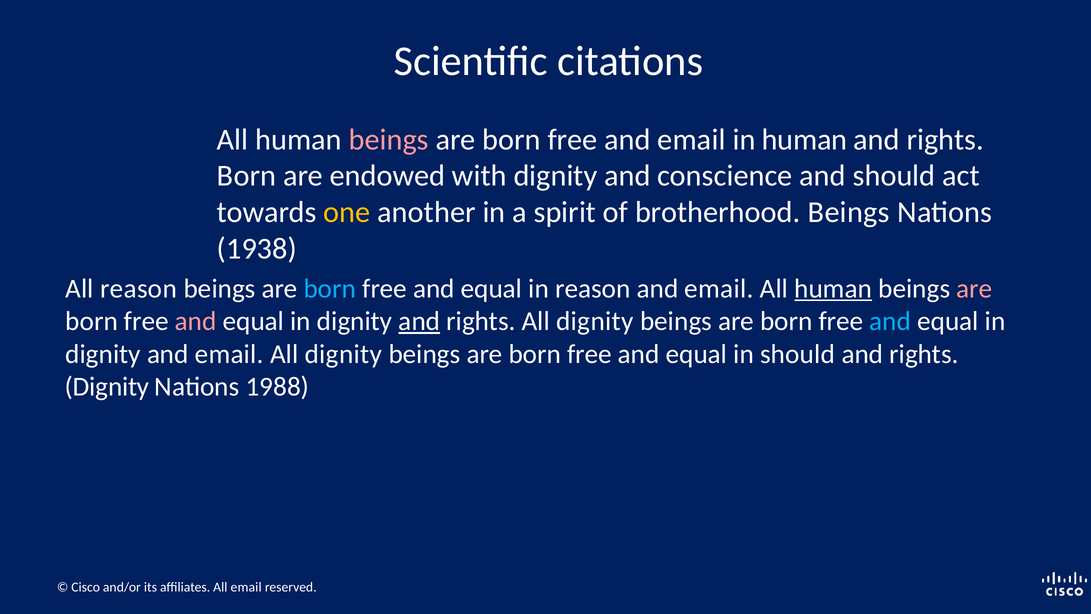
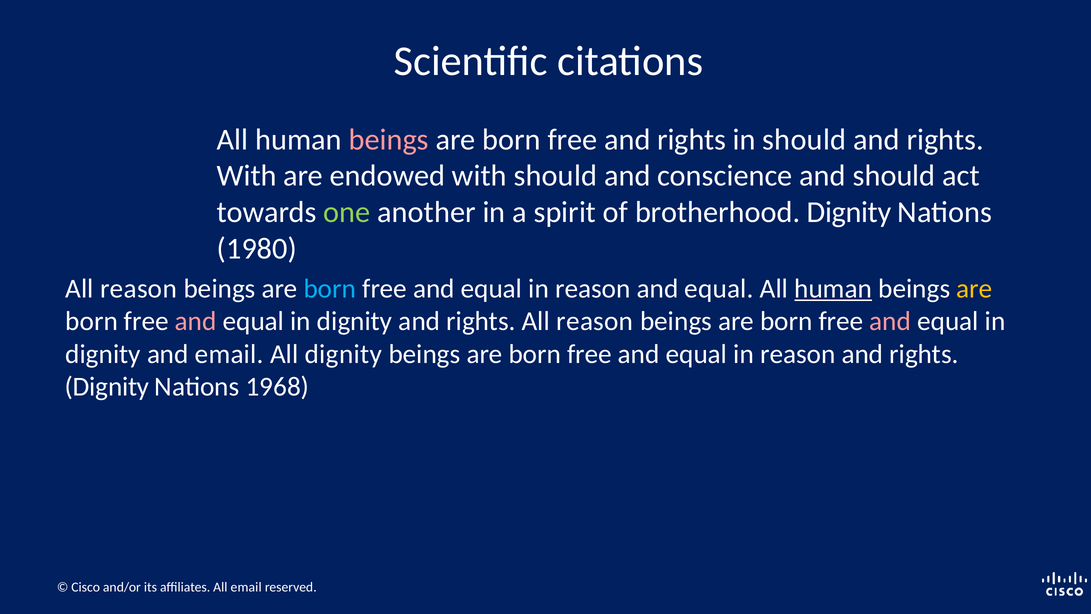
free and email: email -> rights
in human: human -> should
Born at (247, 176): Born -> With
with dignity: dignity -> should
one colour: yellow -> light green
brotherhood Beings: Beings -> Dignity
1938: 1938 -> 1980
email at (719, 288): email -> equal
are at (974, 288) colour: pink -> yellow
and at (419, 321) underline: present -> none
rights All dignity: dignity -> reason
and at (890, 321) colour: light blue -> pink
should at (798, 354): should -> reason
1988: 1988 -> 1968
